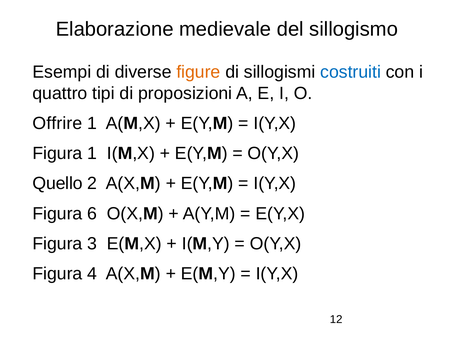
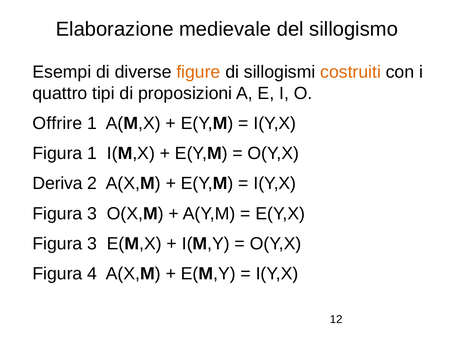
costruiti colour: blue -> orange
Quello: Quello -> Deriva
6 at (92, 214): 6 -> 3
